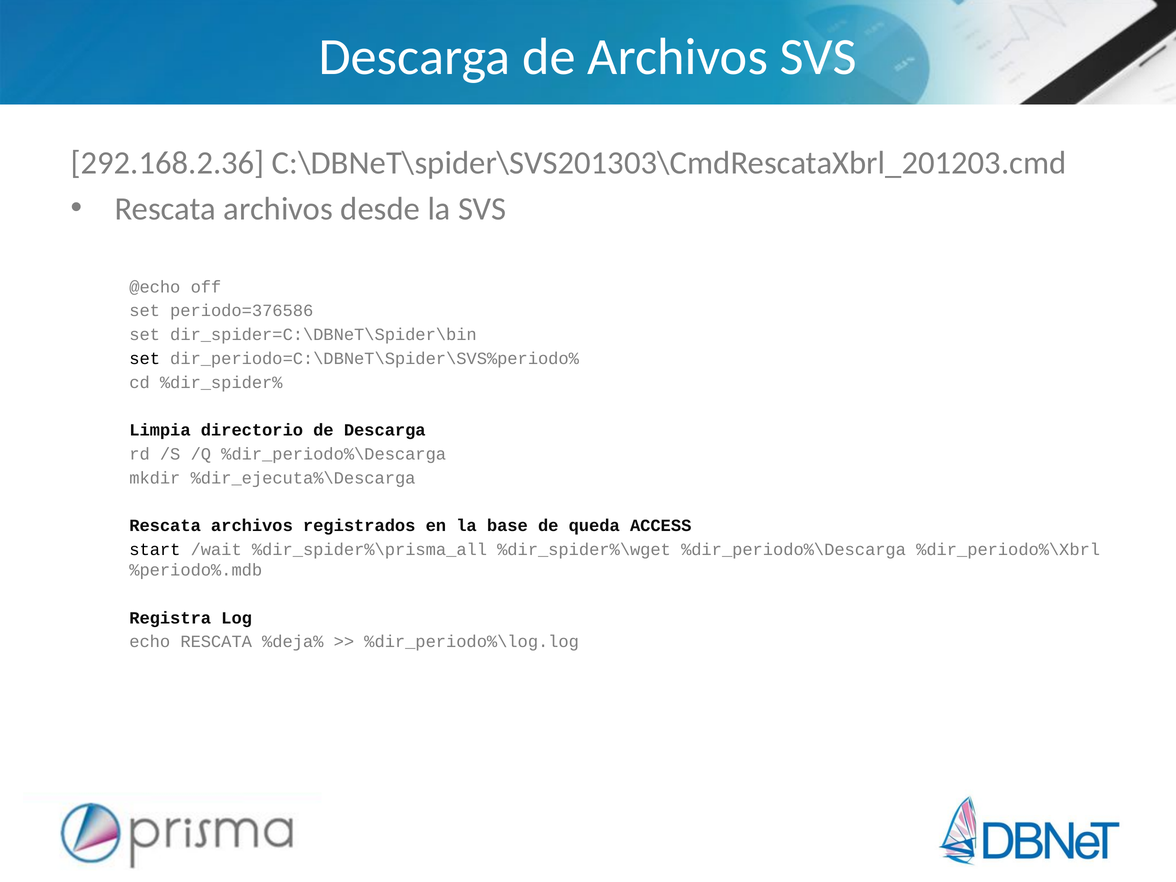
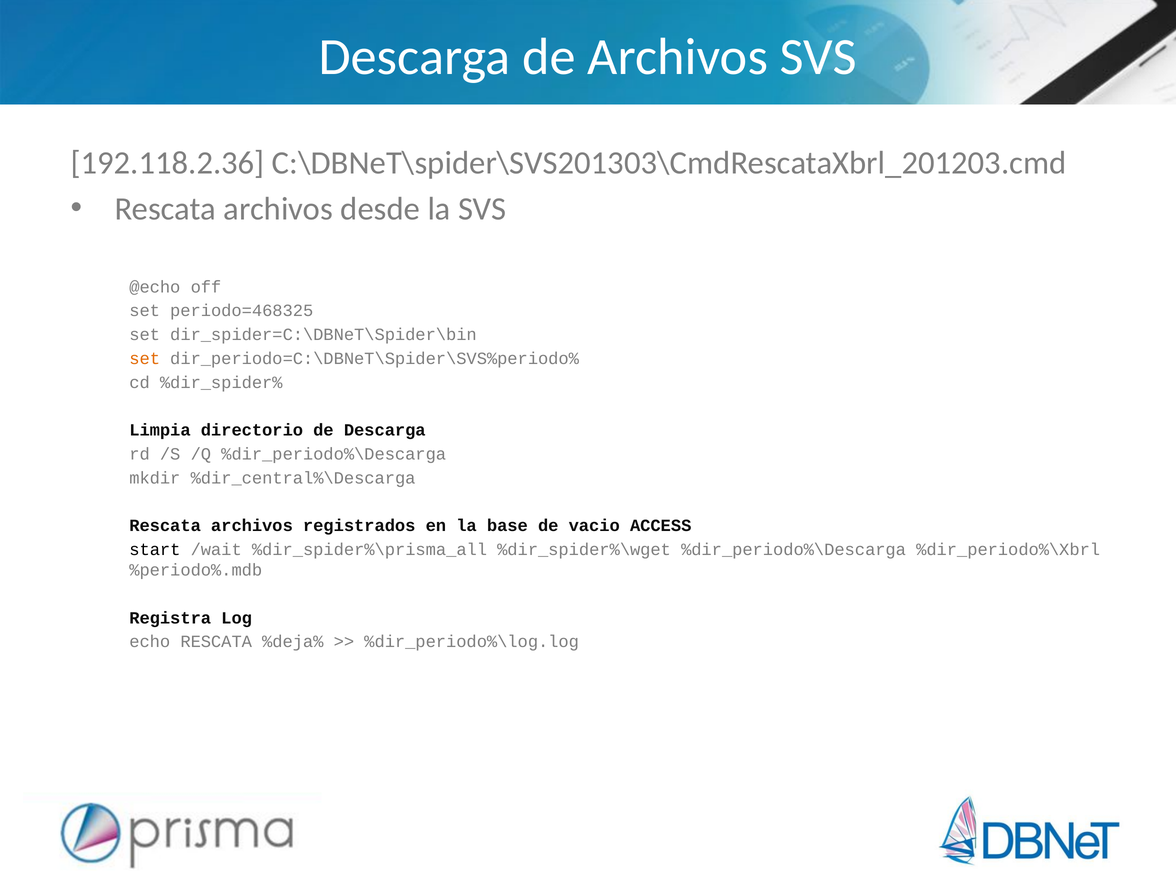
292.168.2.36: 292.168.2.36 -> 192.118.2.36
periodo=376586: periodo=376586 -> periodo=468325
set at (145, 359) colour: black -> orange
%dir_ejecuta%\Descarga: %dir_ejecuta%\Descarga -> %dir_central%\Descarga
queda: queda -> vacio
